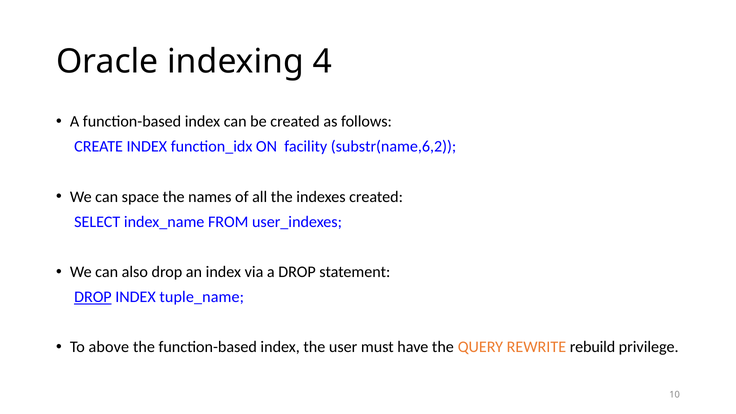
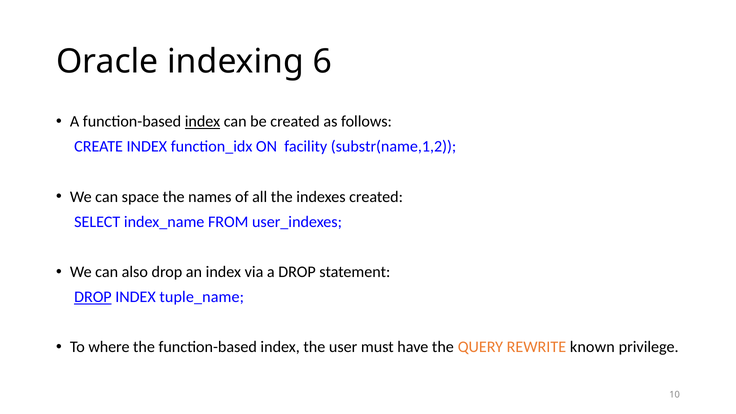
4: 4 -> 6
index at (203, 122) underline: none -> present
substr(name,6,2: substr(name,6,2 -> substr(name,1,2
above: above -> where
rebuild: rebuild -> known
